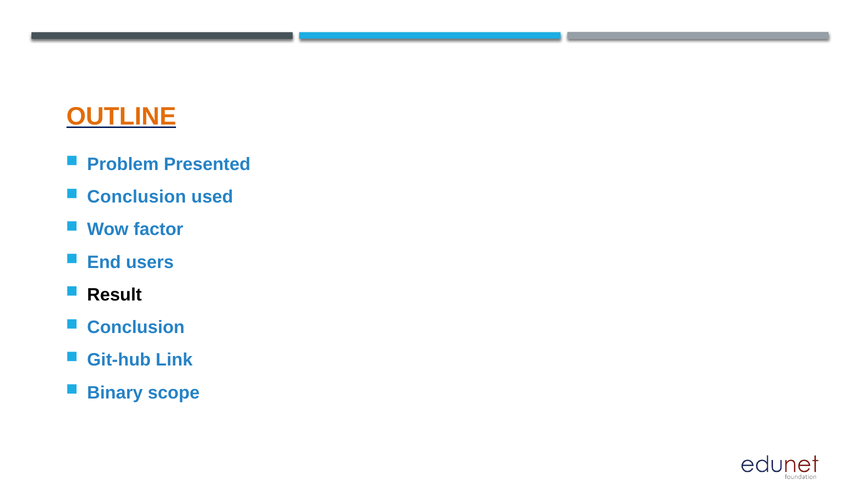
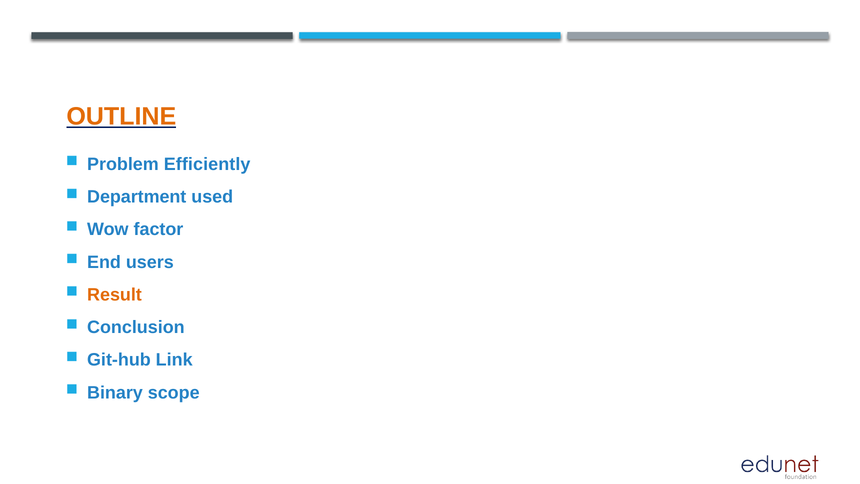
Presented: Presented -> Efficiently
Conclusion at (137, 197): Conclusion -> Department
Result colour: black -> orange
